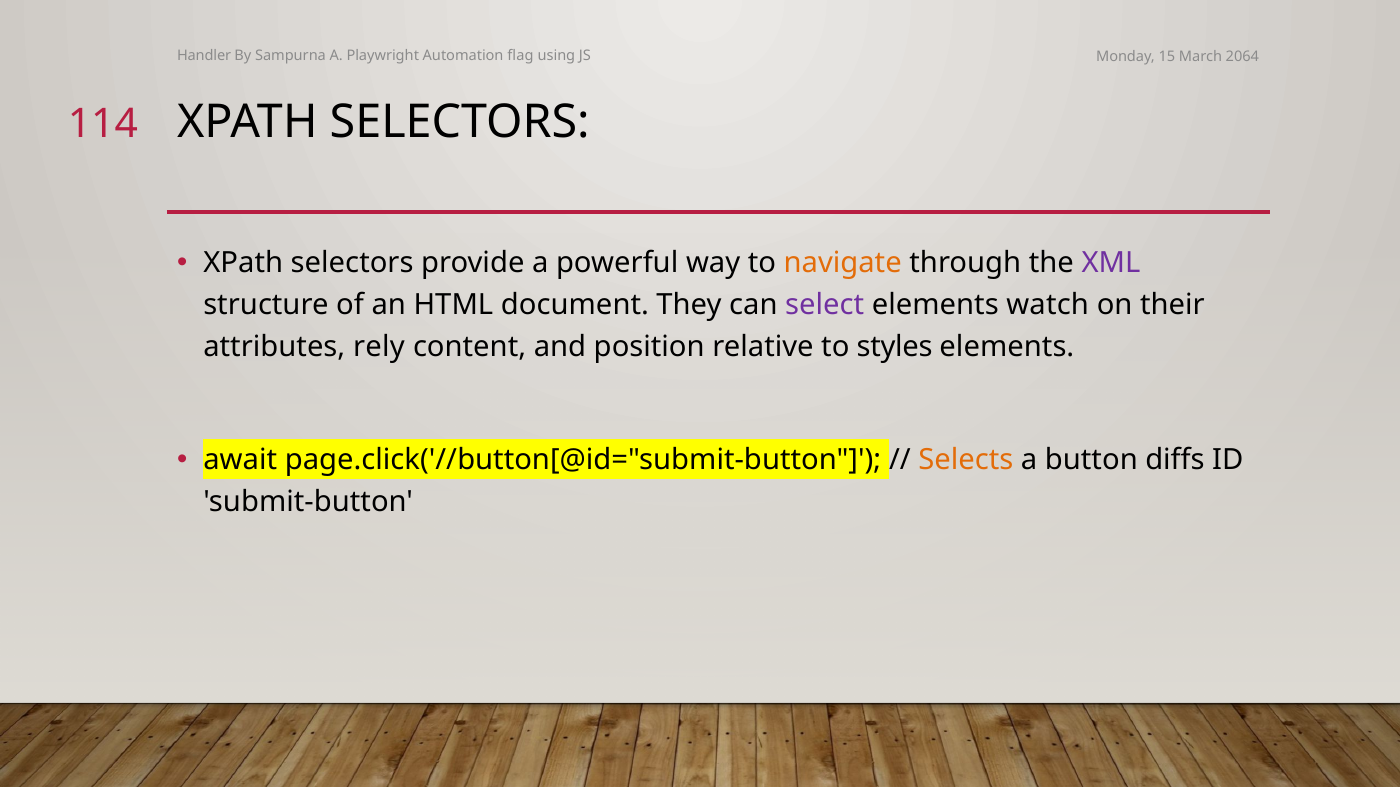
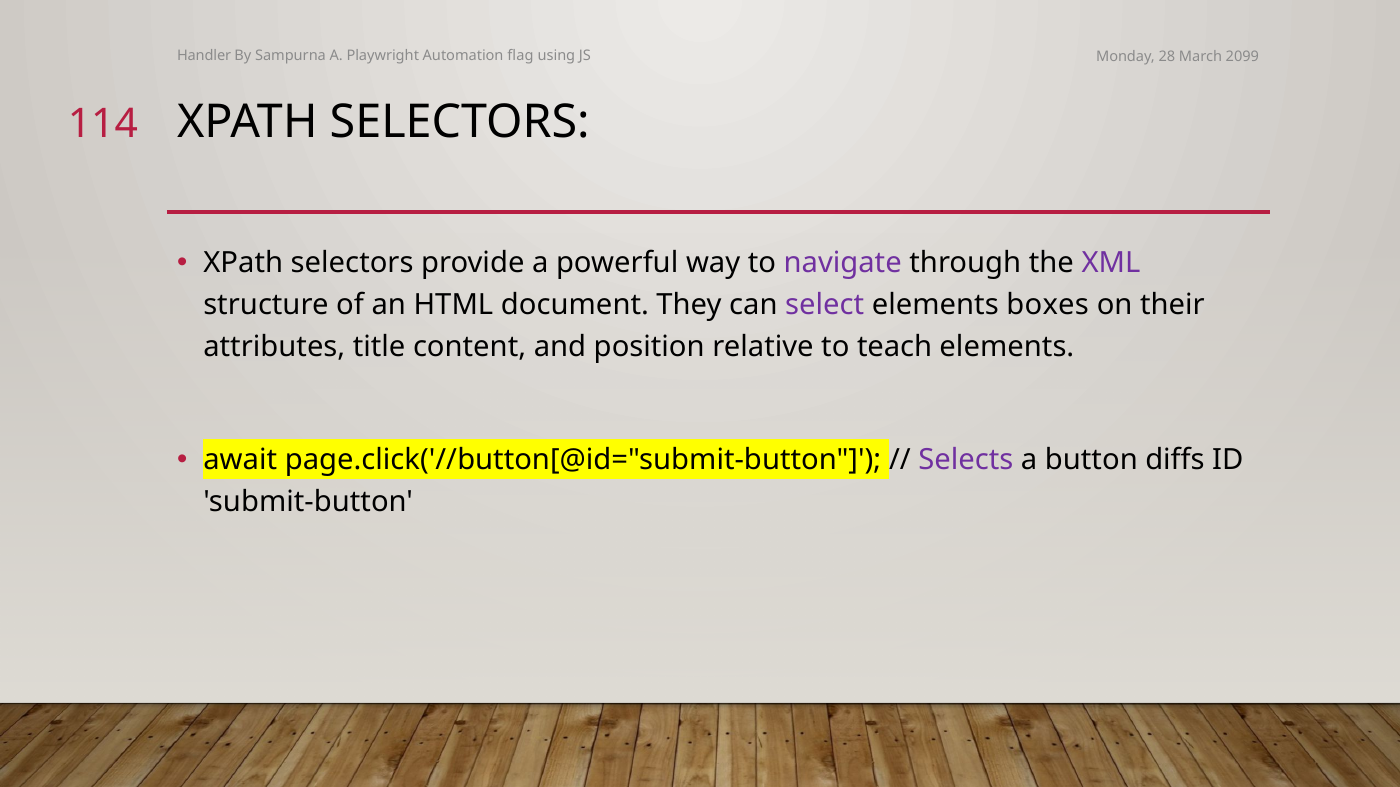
15: 15 -> 28
2064: 2064 -> 2099
navigate colour: orange -> purple
watch: watch -> boxes
rely: rely -> title
styles: styles -> teach
Selects colour: orange -> purple
